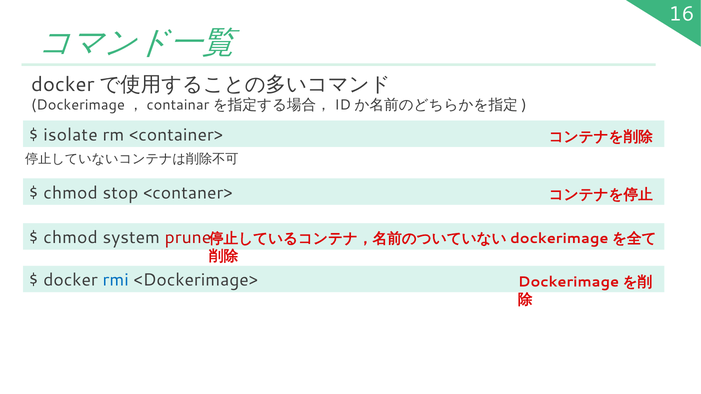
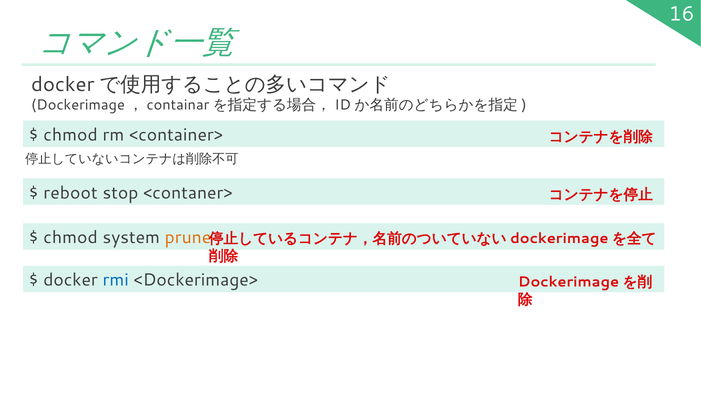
isolate at (70, 135): isolate -> chmod
chmod at (71, 193): chmod -> reboot
prune colour: red -> orange
